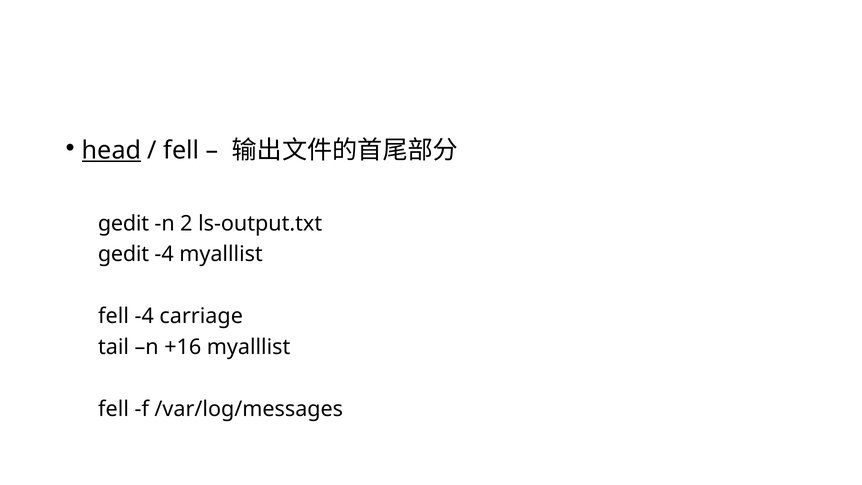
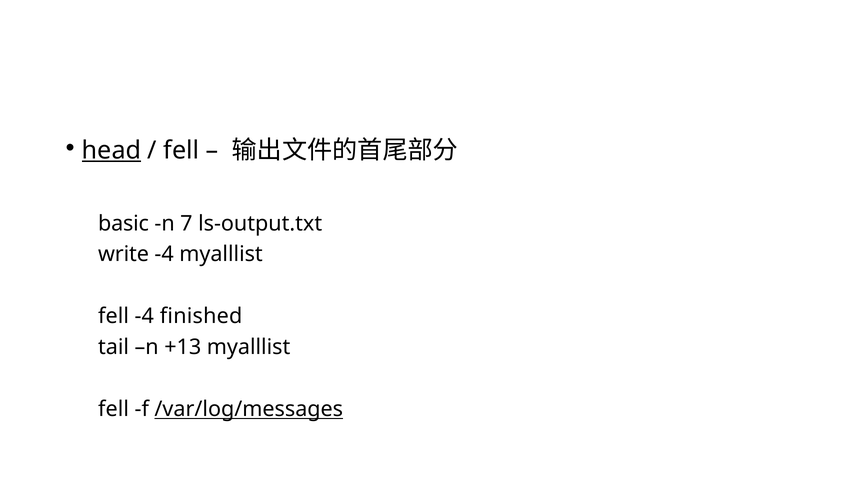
gedit at (124, 223): gedit -> basic
2: 2 -> 7
gedit at (124, 254): gedit -> write
carriage: carriage -> finished
+16: +16 -> +13
/var/log/messages underline: none -> present
